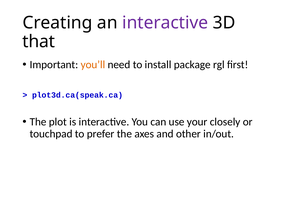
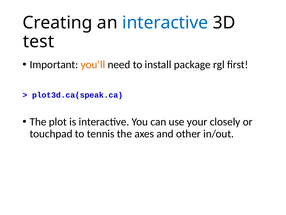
interactive at (165, 23) colour: purple -> blue
that: that -> test
prefer: prefer -> tennis
